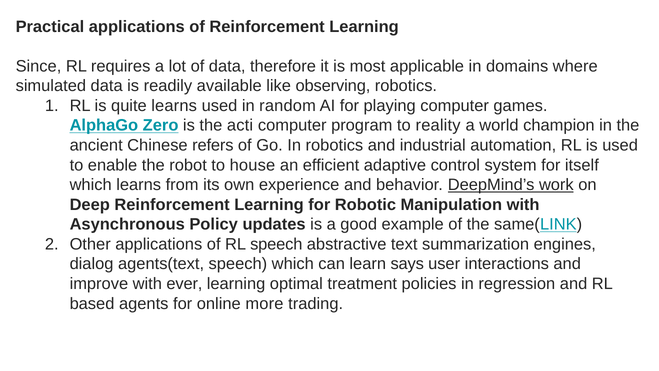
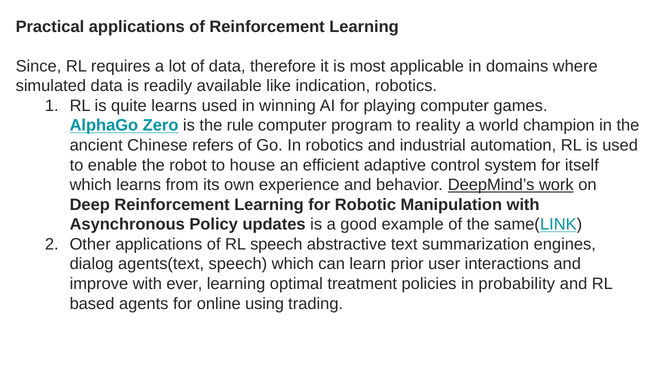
observing: observing -> indication
random: random -> winning
acti: acti -> rule
says: says -> prior
regression: regression -> probability
more: more -> using
